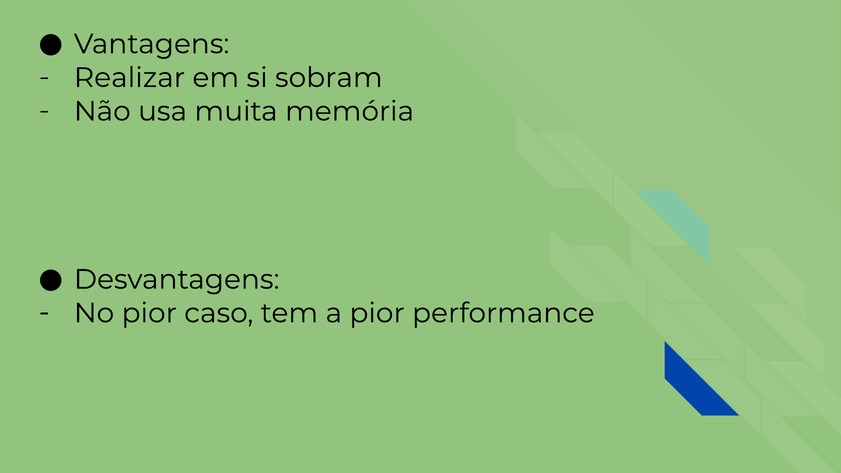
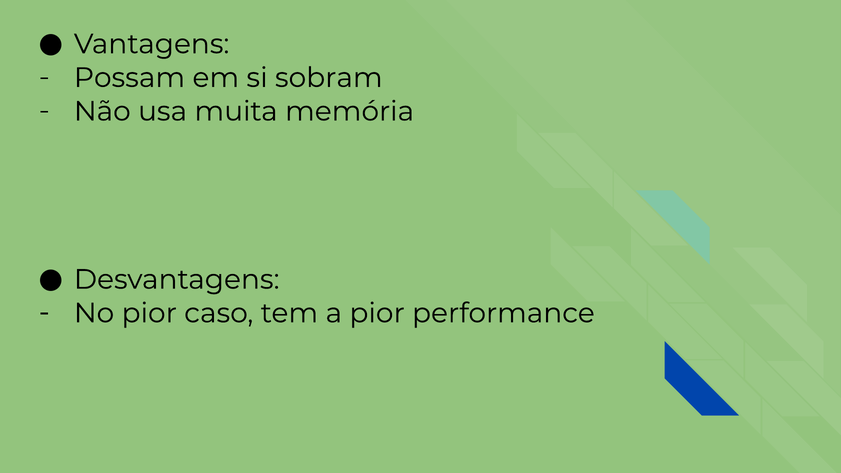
Realizar: Realizar -> Possam
